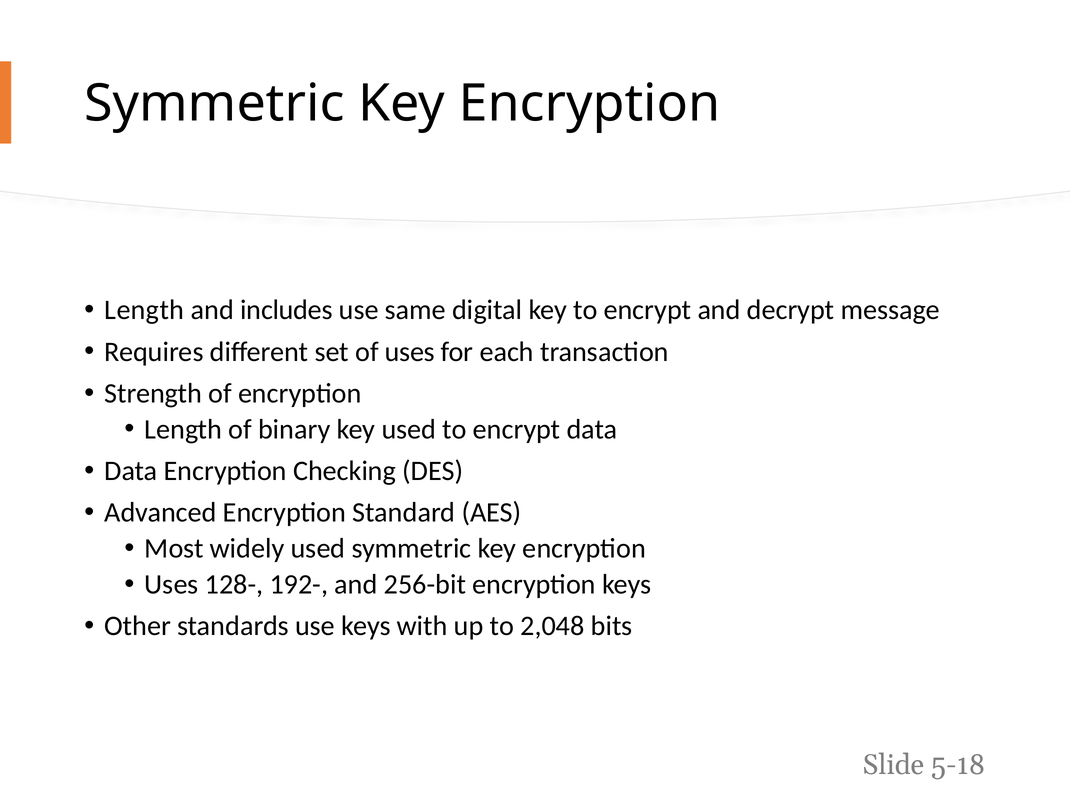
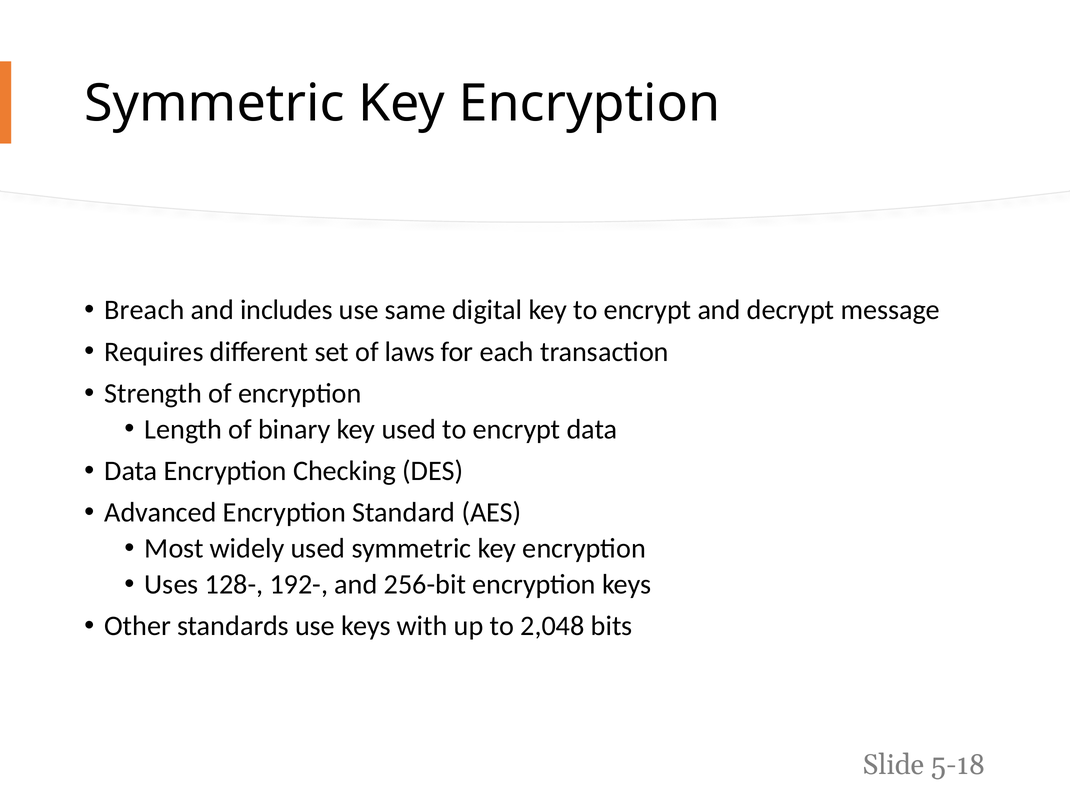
Length at (144, 310): Length -> Breach
of uses: uses -> laws
